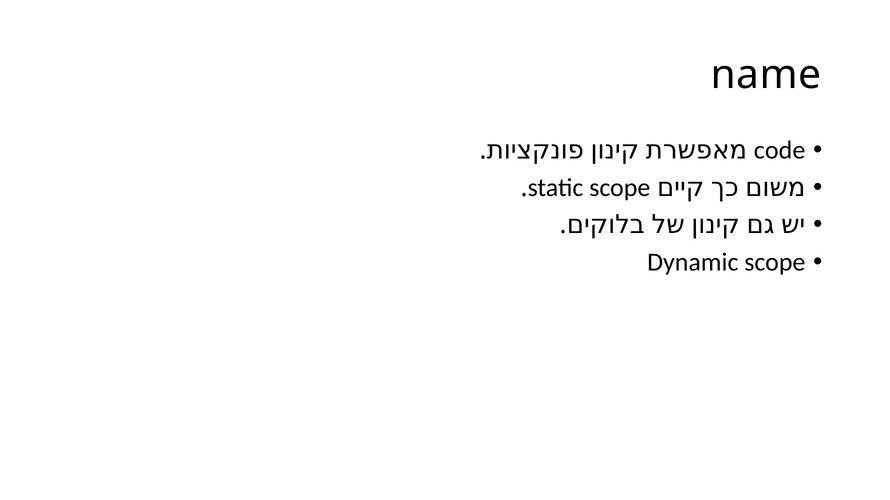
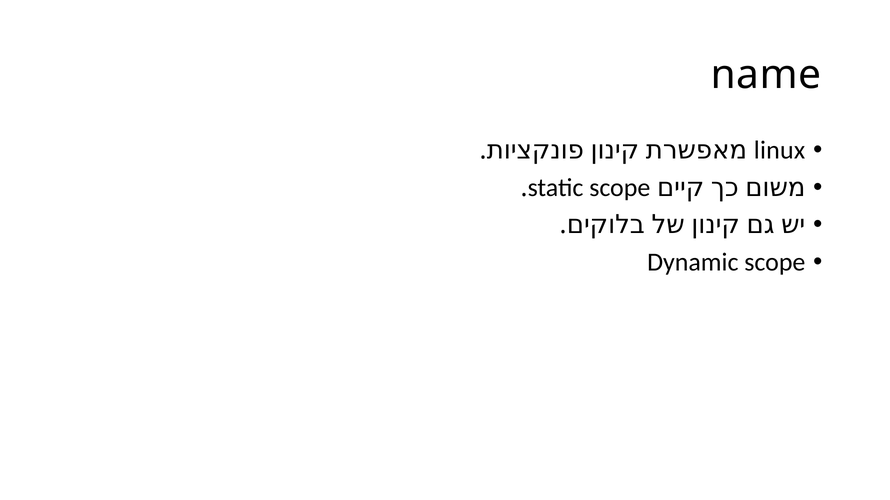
code: code -> linux
